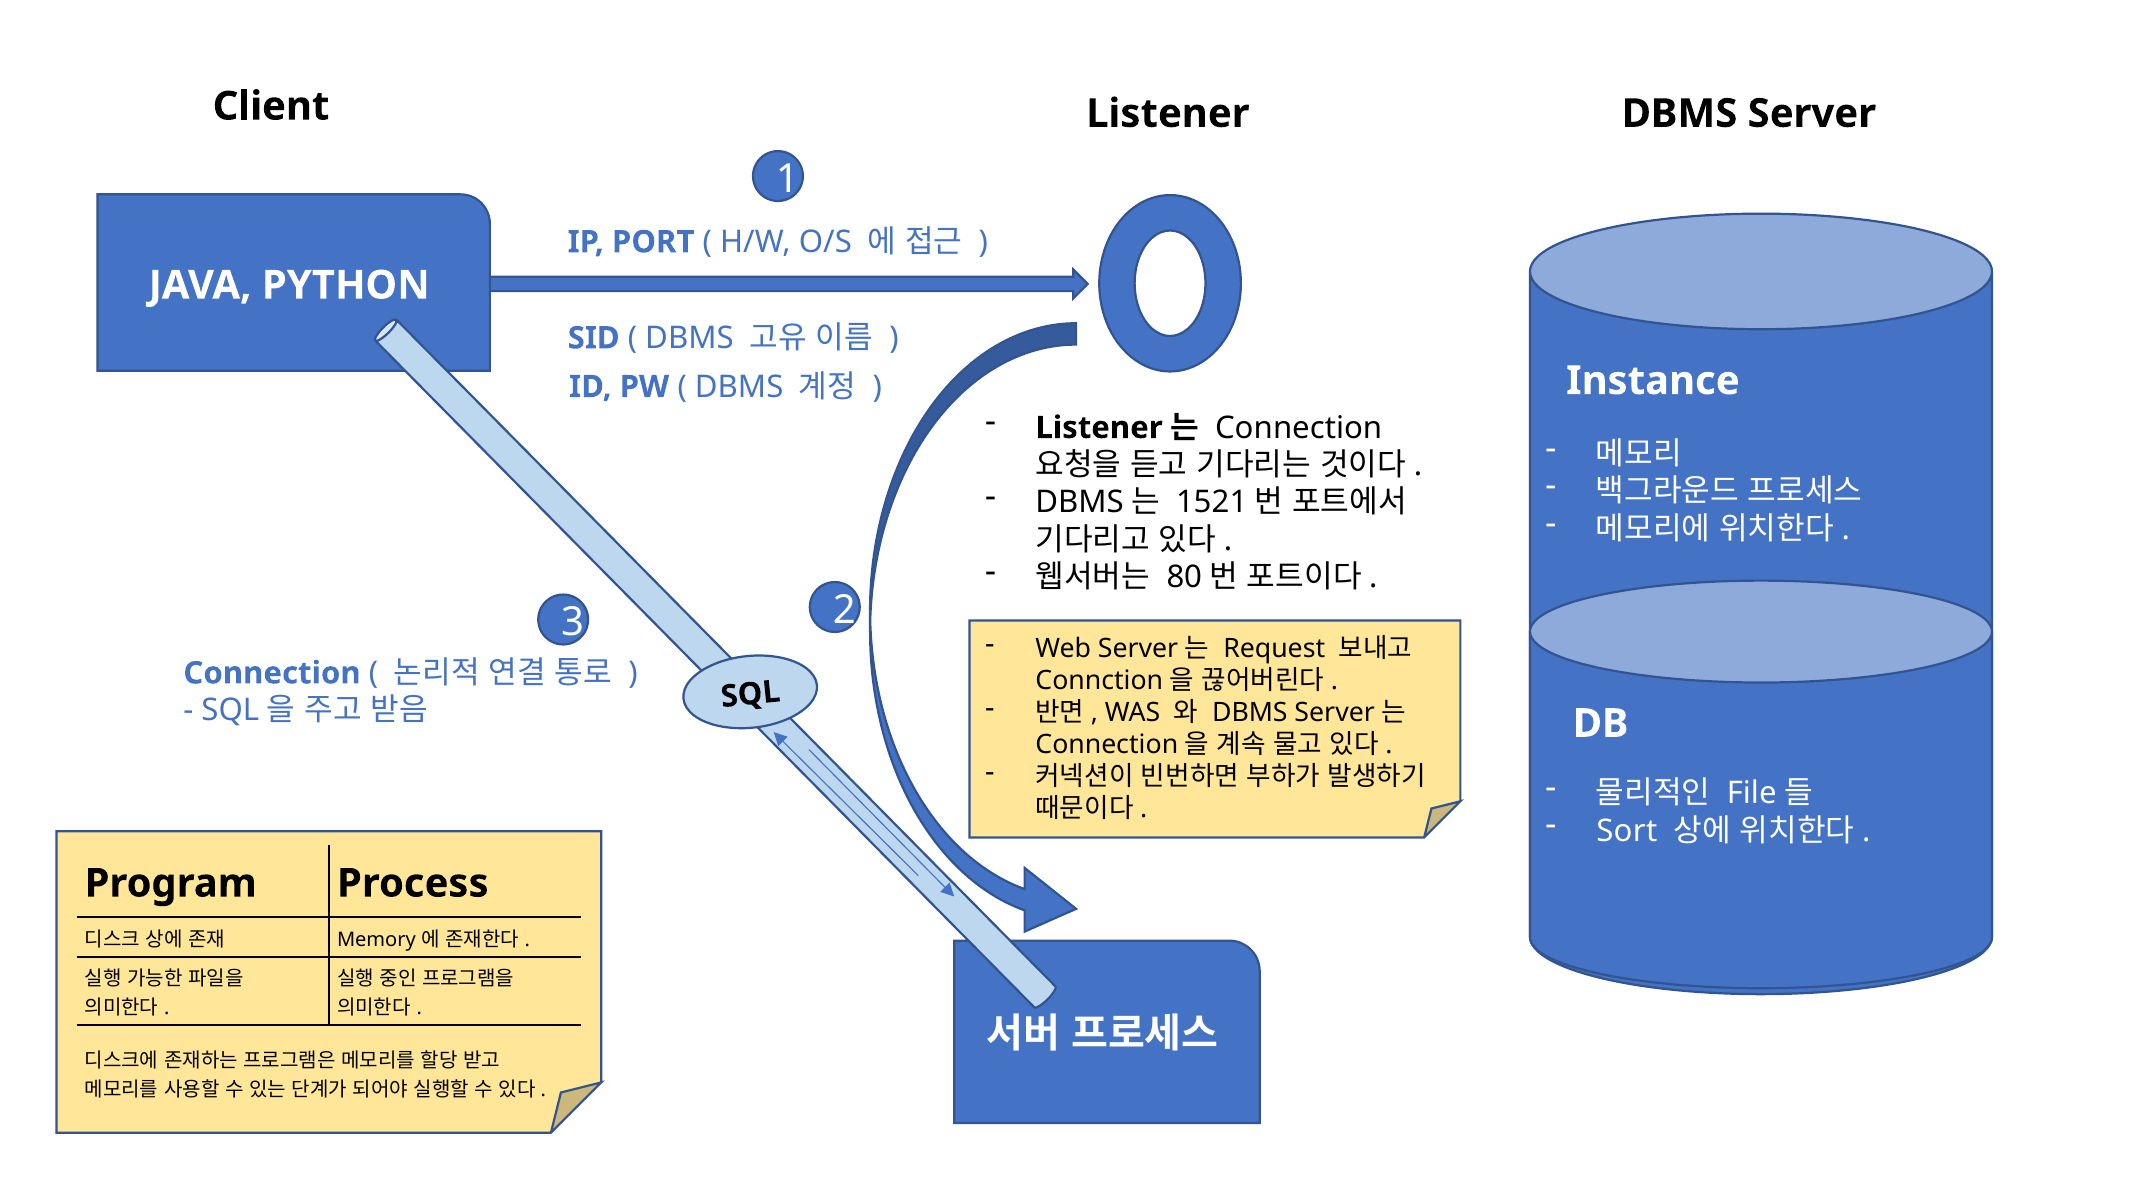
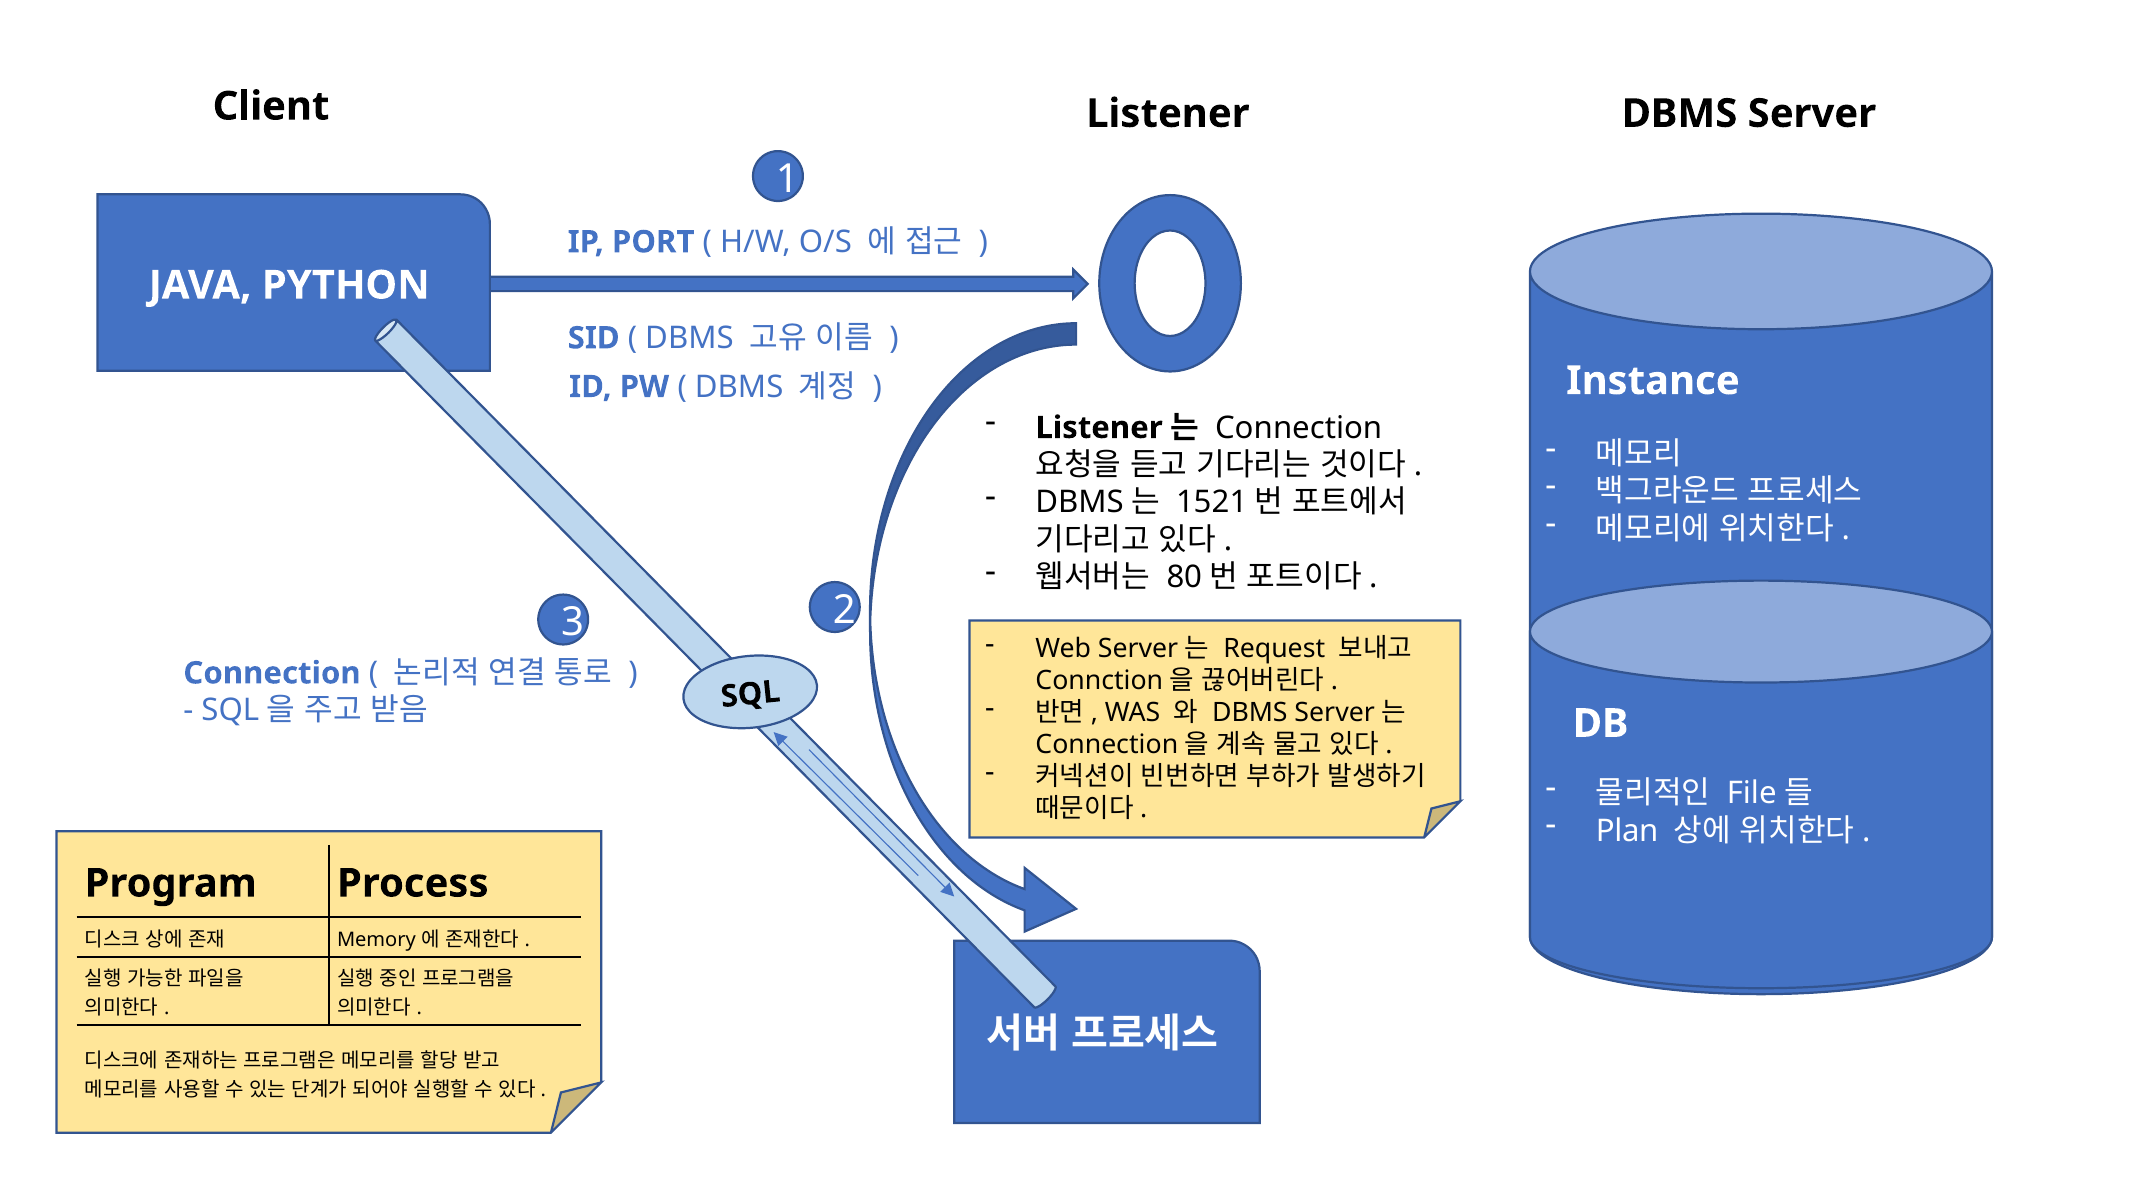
Sort: Sort -> Plan
